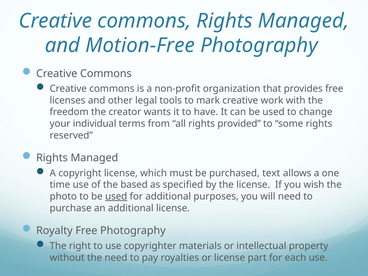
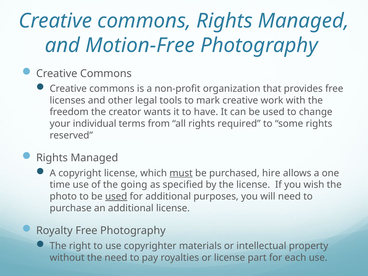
provided: provided -> required
must underline: none -> present
text: text -> hire
based: based -> going
